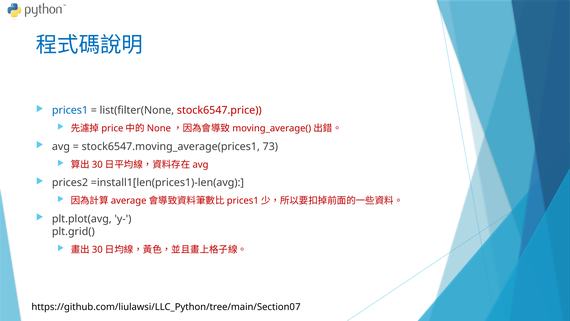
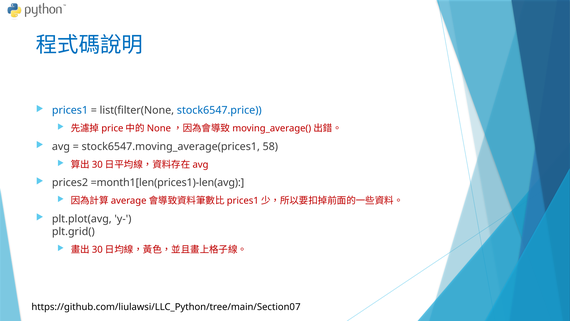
stock6547.price colour: red -> blue
73: 73 -> 58
=install1[len(prices1)-len(avg: =install1[len(prices1)-len(avg -> =month1[len(prices1)-len(avg
